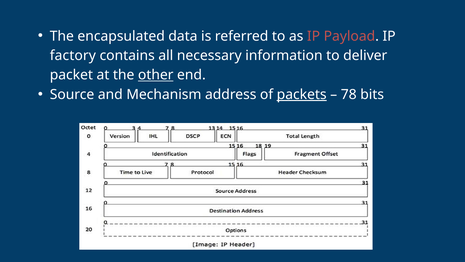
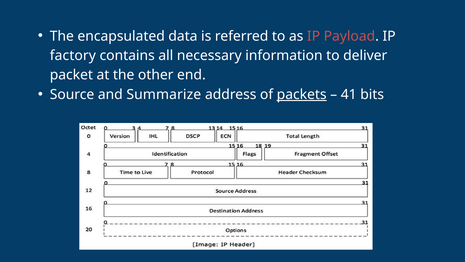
other underline: present -> none
Mechanism: Mechanism -> Summarize
78: 78 -> 41
